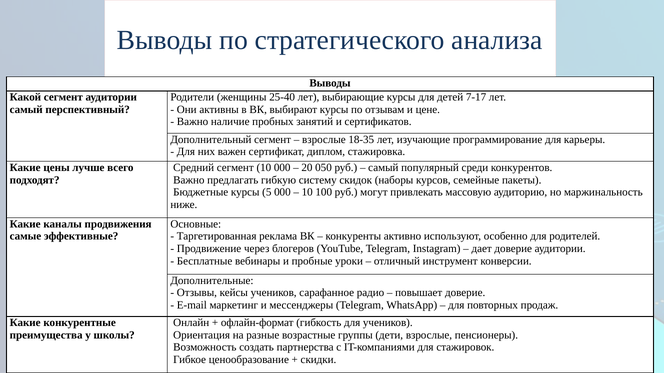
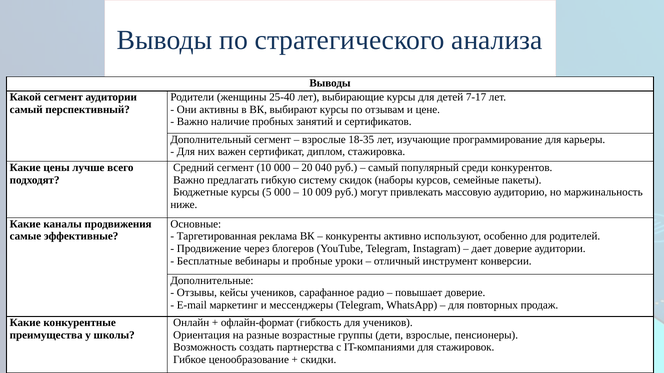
050: 050 -> 040
100: 100 -> 009
